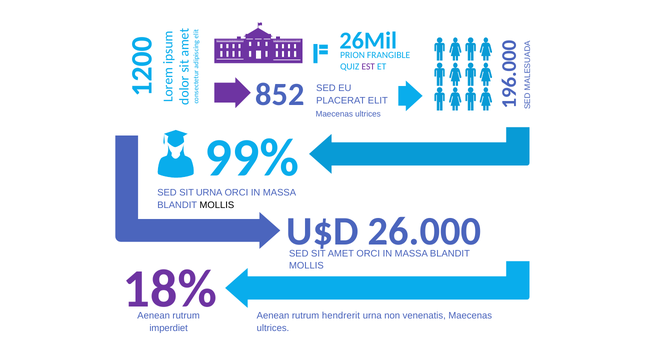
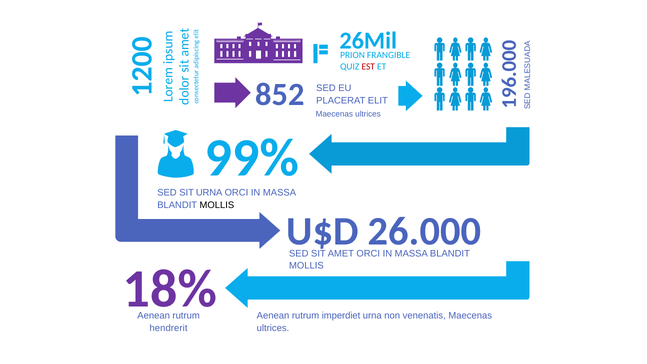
EST colour: purple -> red
hendrerit: hendrerit -> imperdiet
imperdiet: imperdiet -> hendrerit
